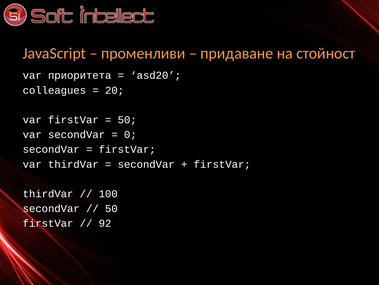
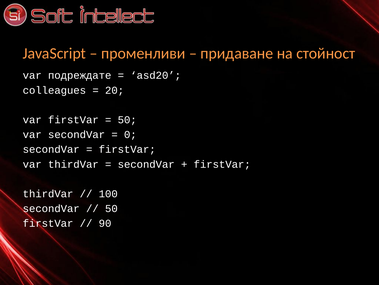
приоритета: приоритета -> подреждате
92: 92 -> 90
